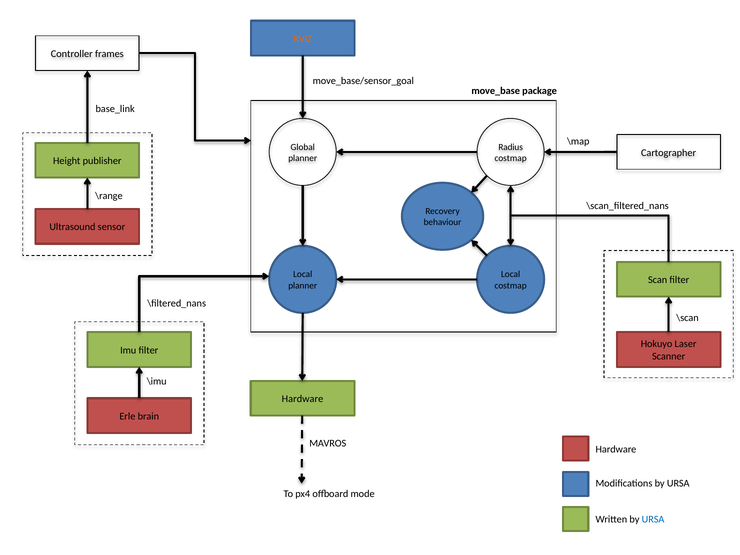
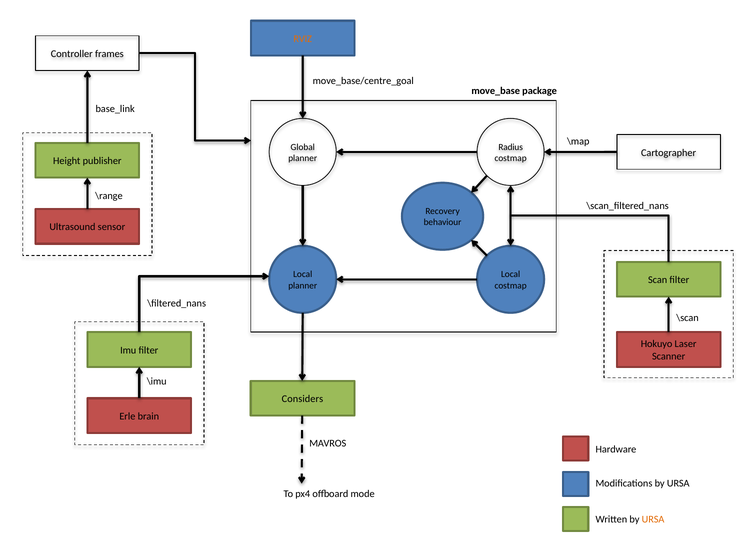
move_base/sensor_goal: move_base/sensor_goal -> move_base/centre_goal
Hardware at (303, 399): Hardware -> Considers
URSA at (653, 519) colour: blue -> orange
